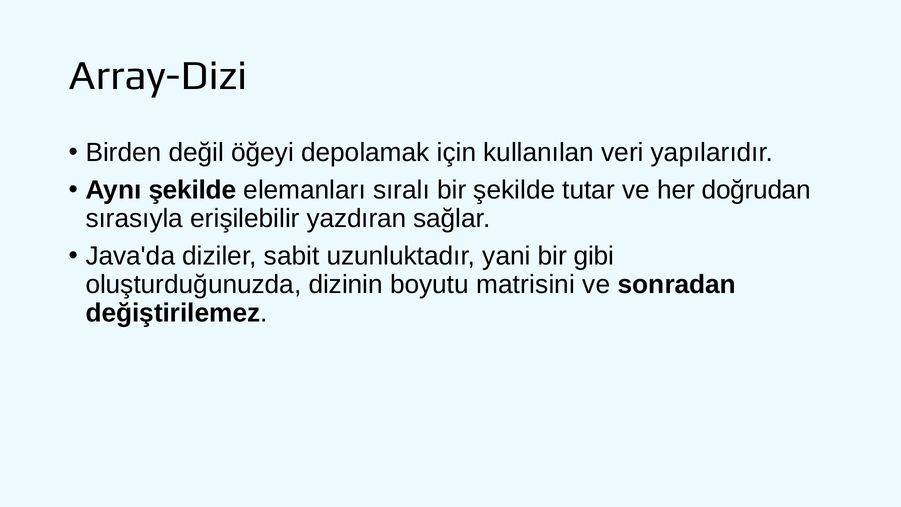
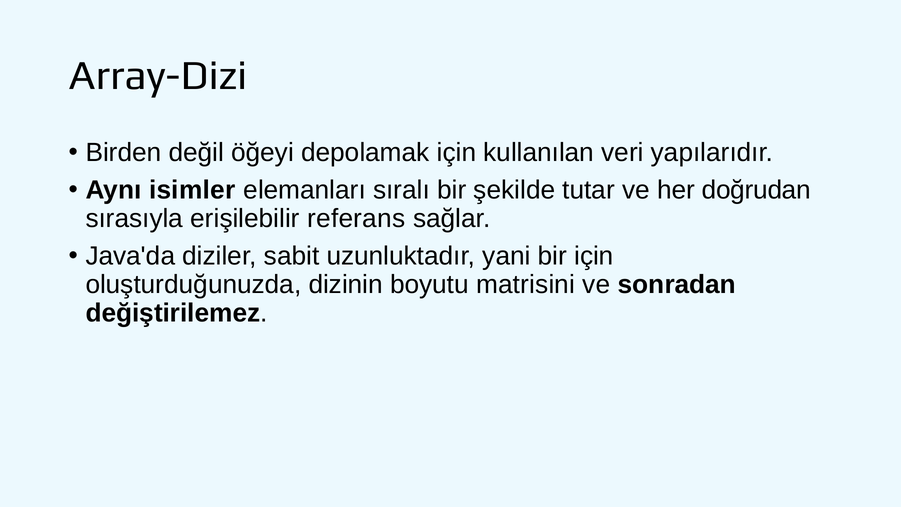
Aynı şekilde: şekilde -> isimler
yazdıran: yazdıran -> referans
bir gibi: gibi -> için
